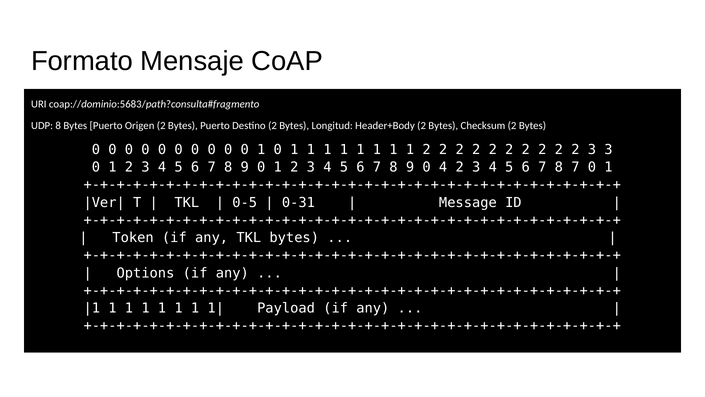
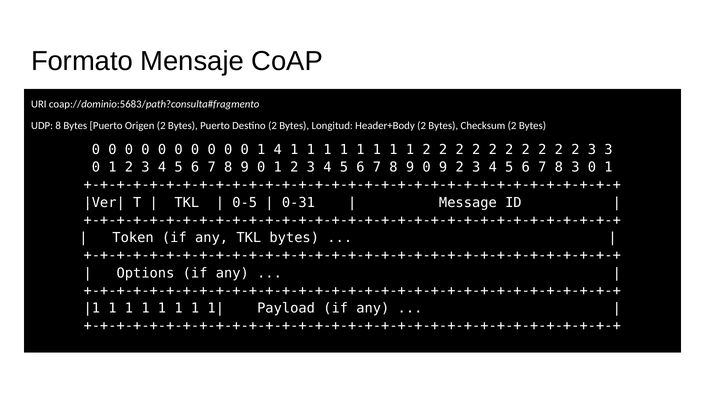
1 0: 0 -> 4
0 4: 4 -> 9
8 7: 7 -> 3
